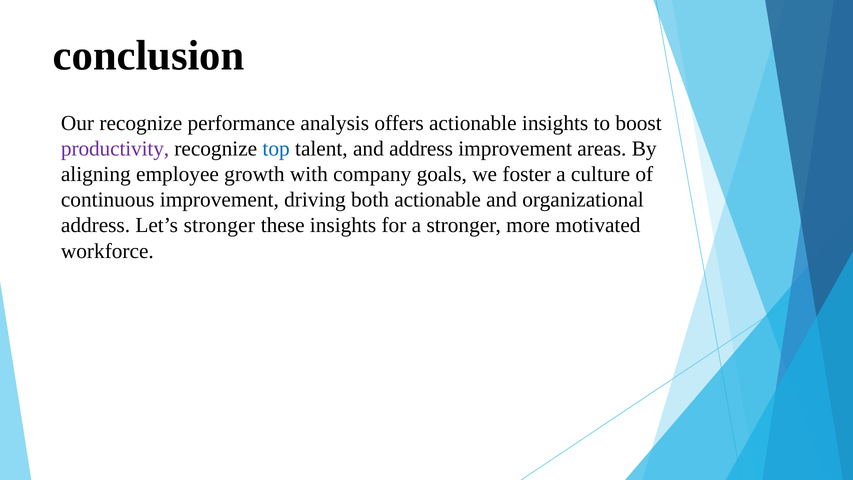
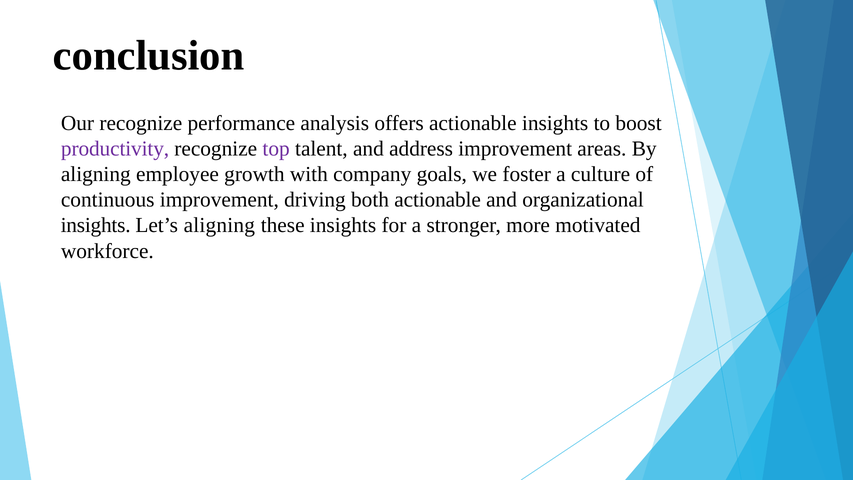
top colour: blue -> purple
address at (96, 225): address -> insights
Let’s stronger: stronger -> aligning
